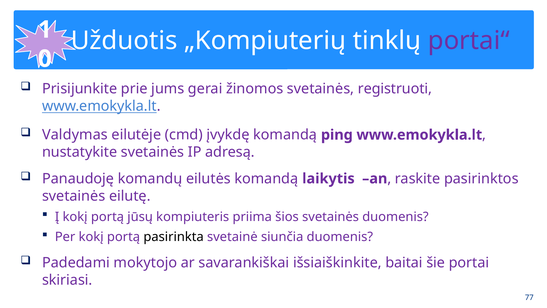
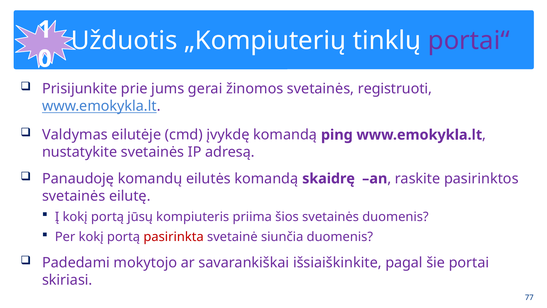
laikytis: laikytis -> skaidrę
pasirinkta colour: black -> red
baitai: baitai -> pagal
